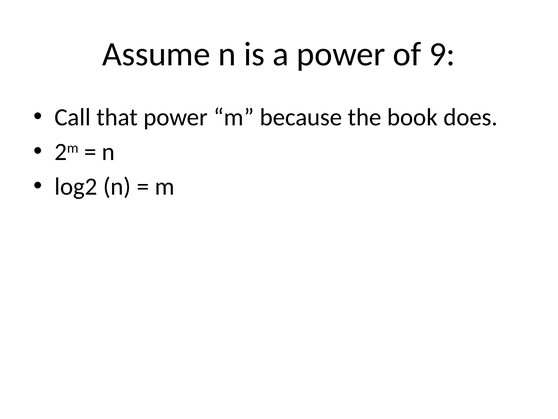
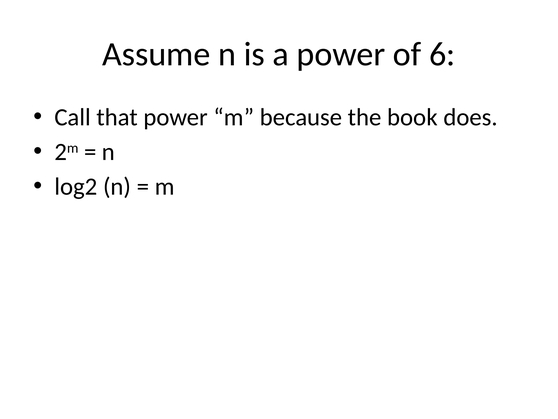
9: 9 -> 6
